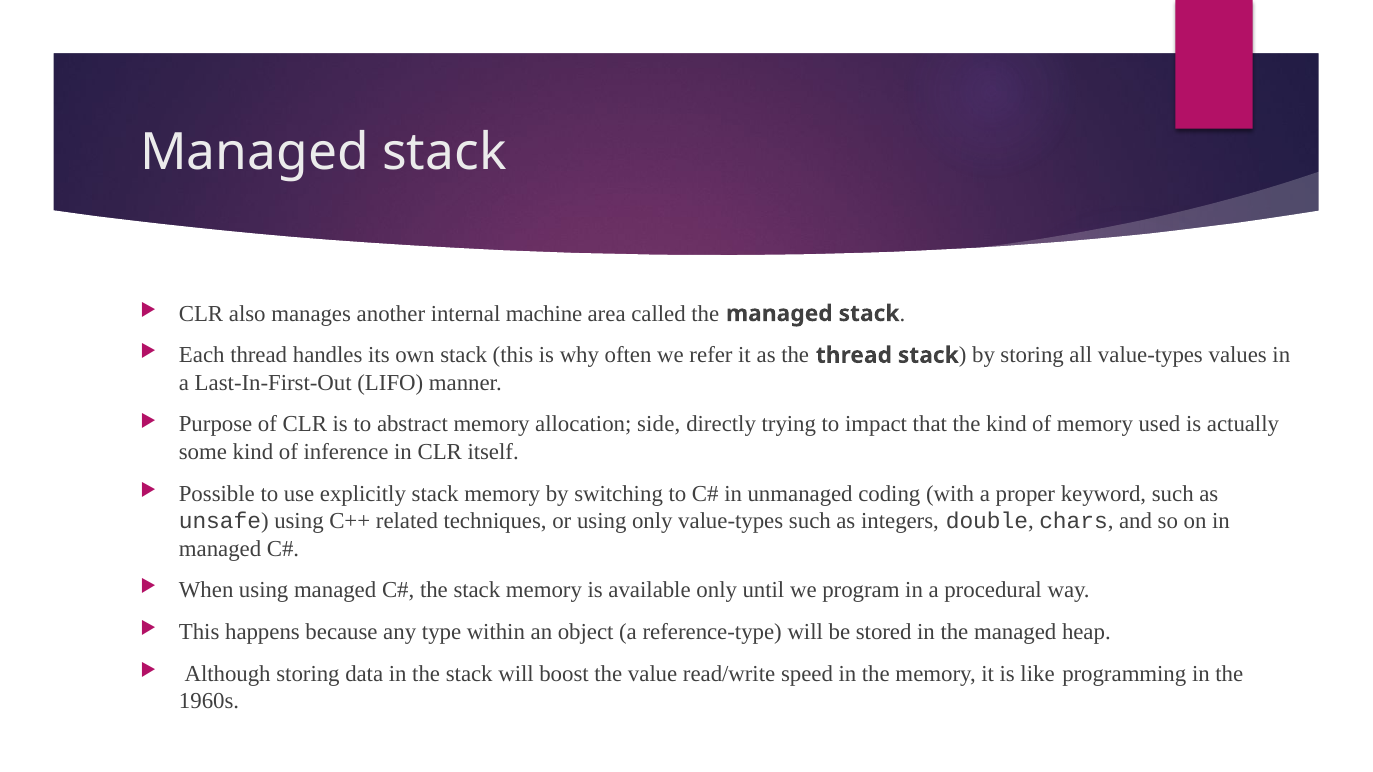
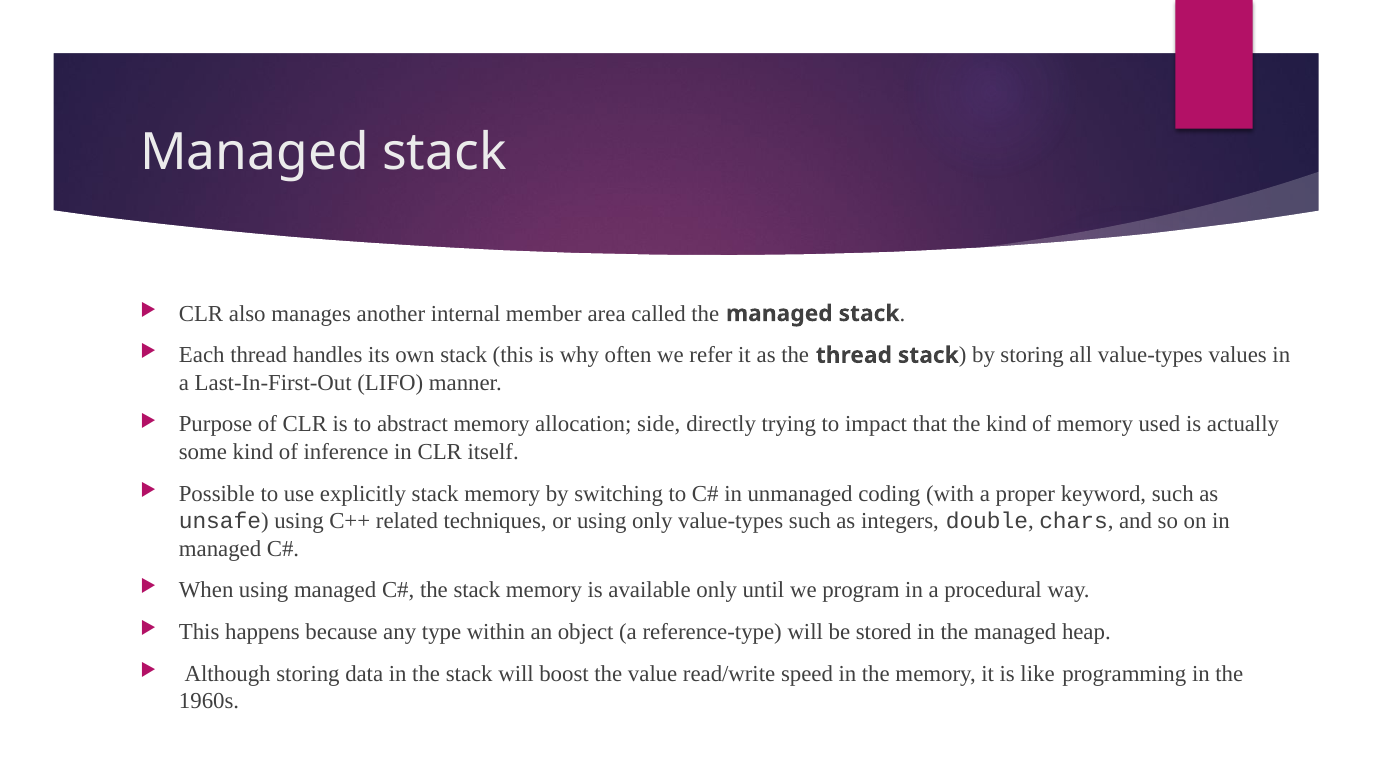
machine: machine -> member
